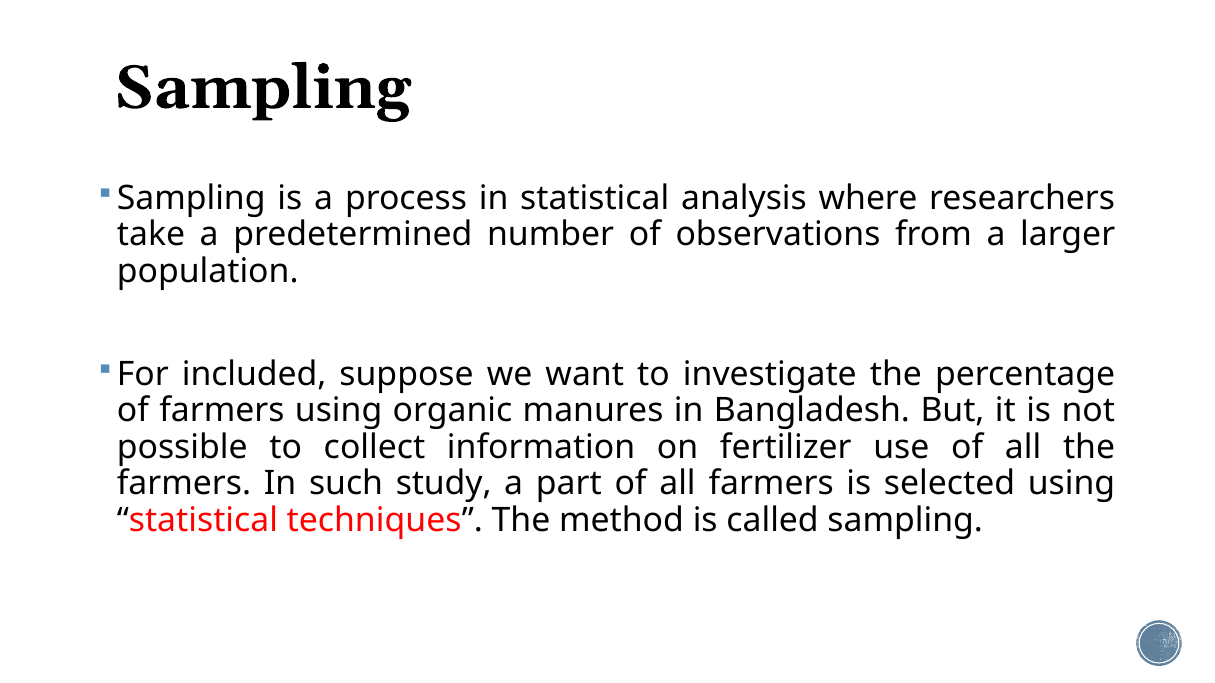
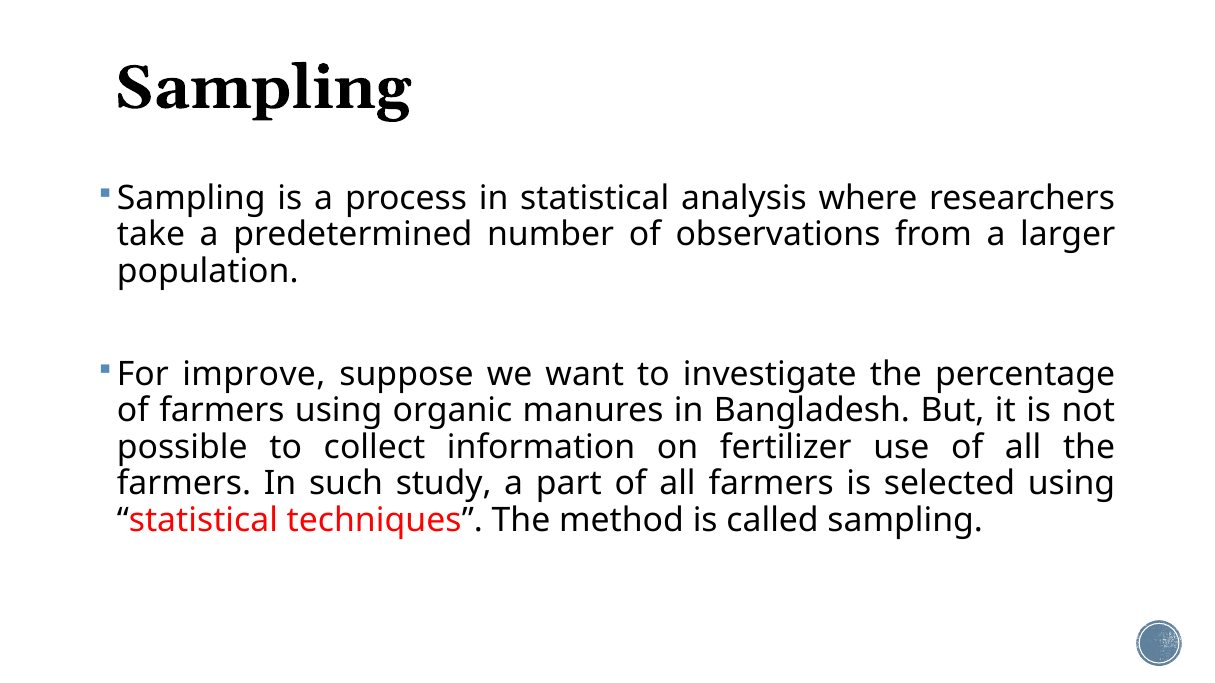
included: included -> improve
